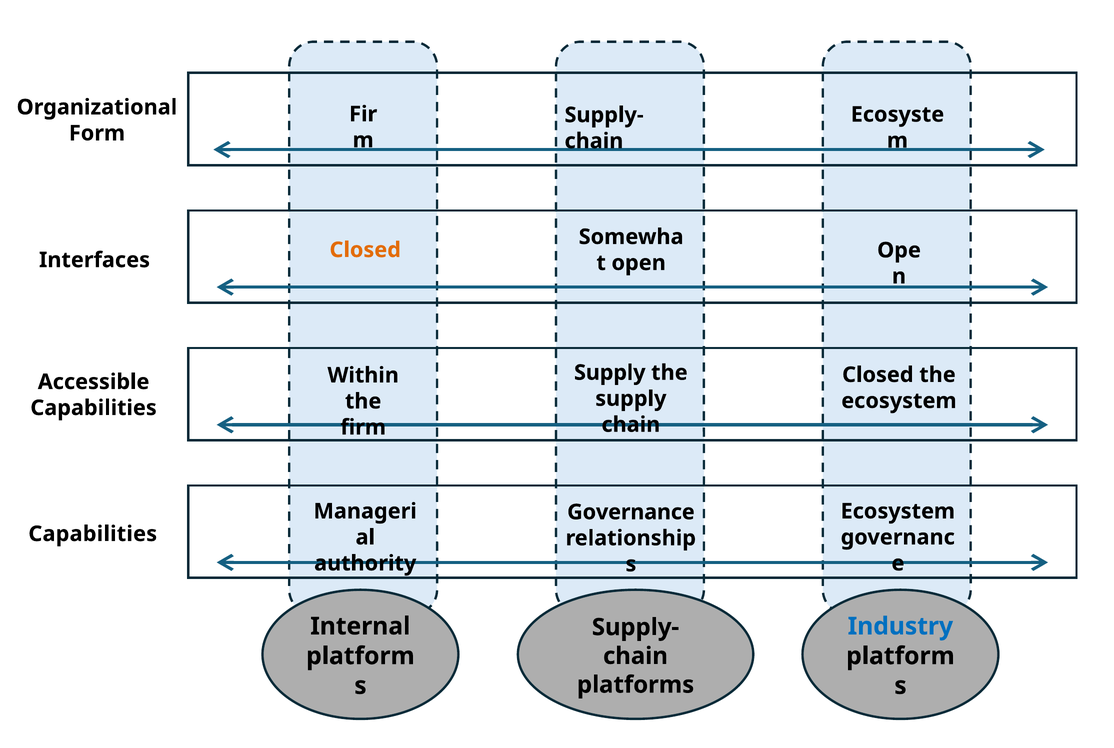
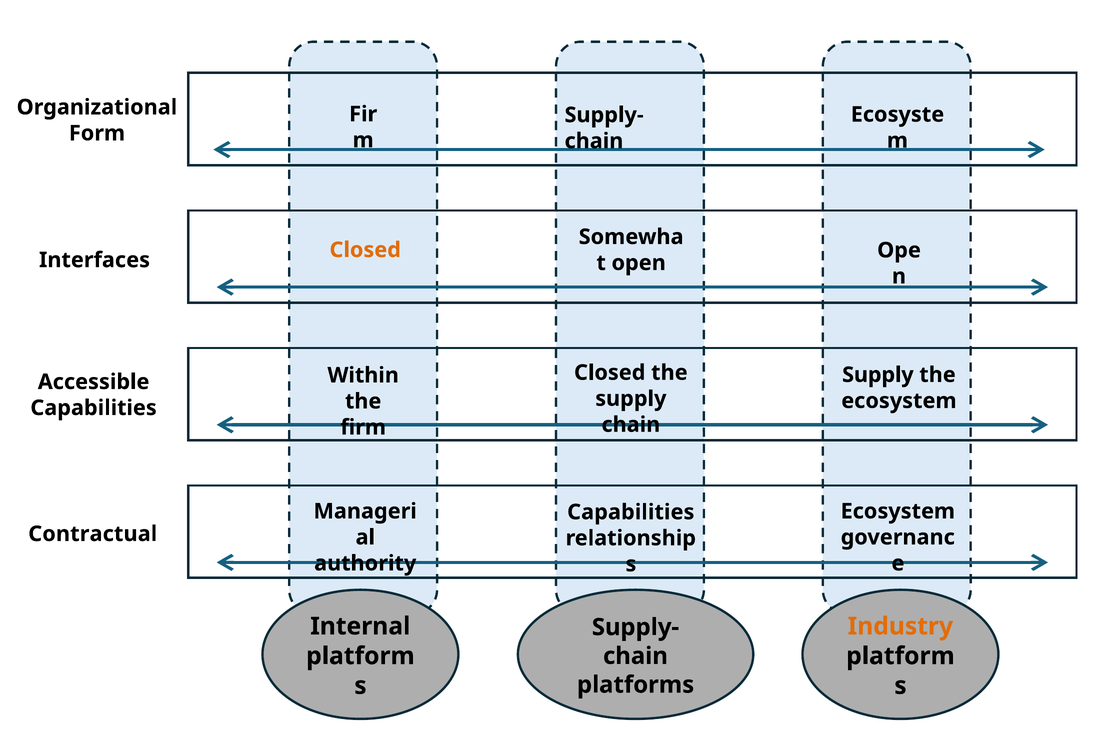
Supply at (610, 372): Supply -> Closed
Closed at (878, 375): Closed -> Supply
Governance at (631, 512): Governance -> Capabilities
Capabilities at (93, 534): Capabilities -> Contractual
Industry colour: blue -> orange
